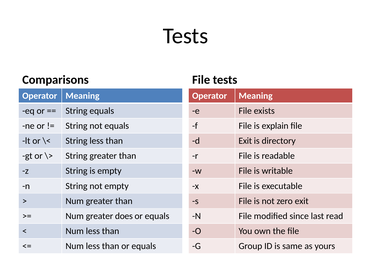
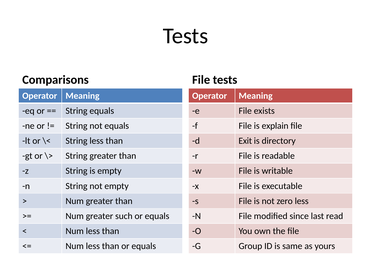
zero exit: exit -> less
does: does -> such
